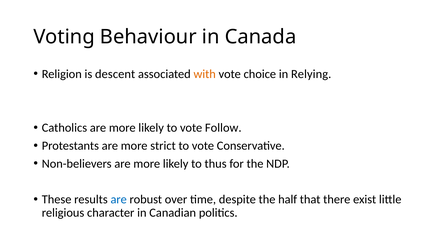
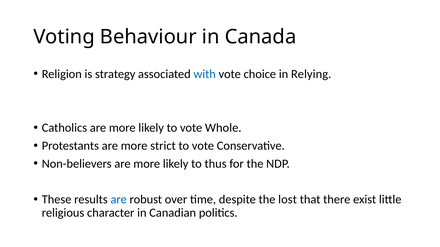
descent: descent -> strategy
with colour: orange -> blue
Follow: Follow -> Whole
half: half -> lost
